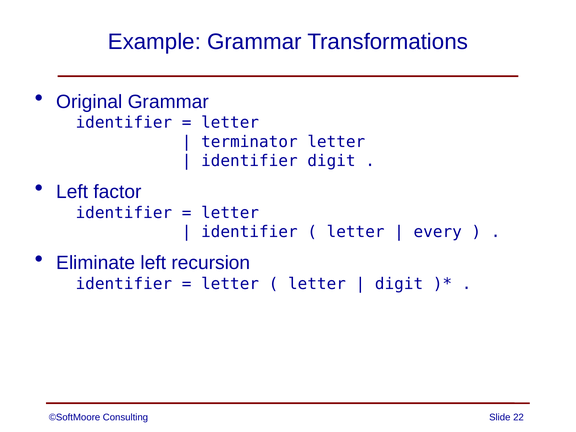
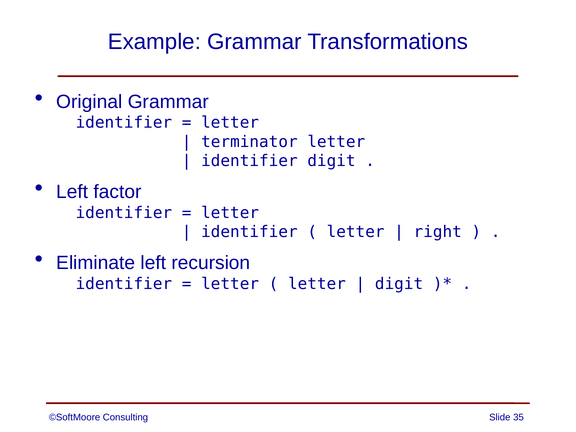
every: every -> right
22: 22 -> 35
